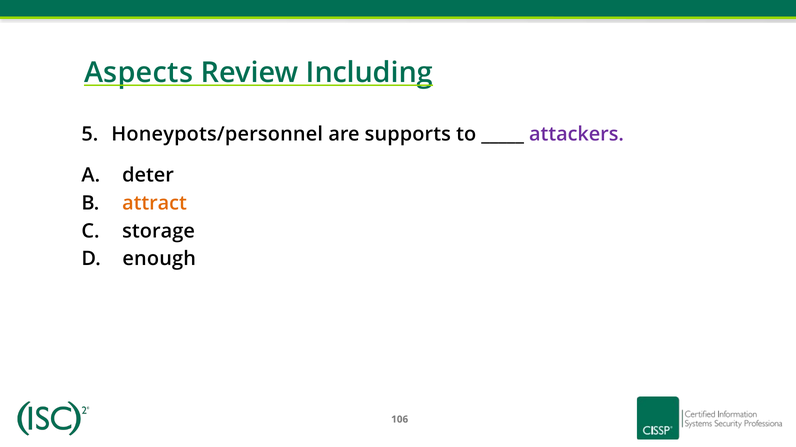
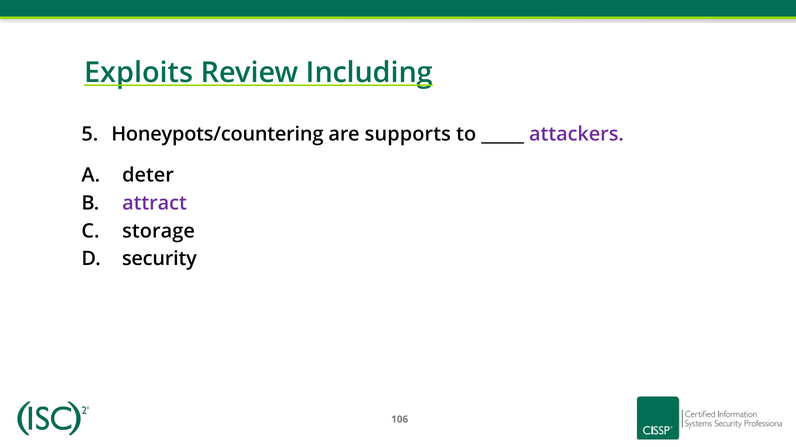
Aspects: Aspects -> Exploits
Honeypots/personnel: Honeypots/personnel -> Honeypots/countering
attract colour: orange -> purple
enough: enough -> security
